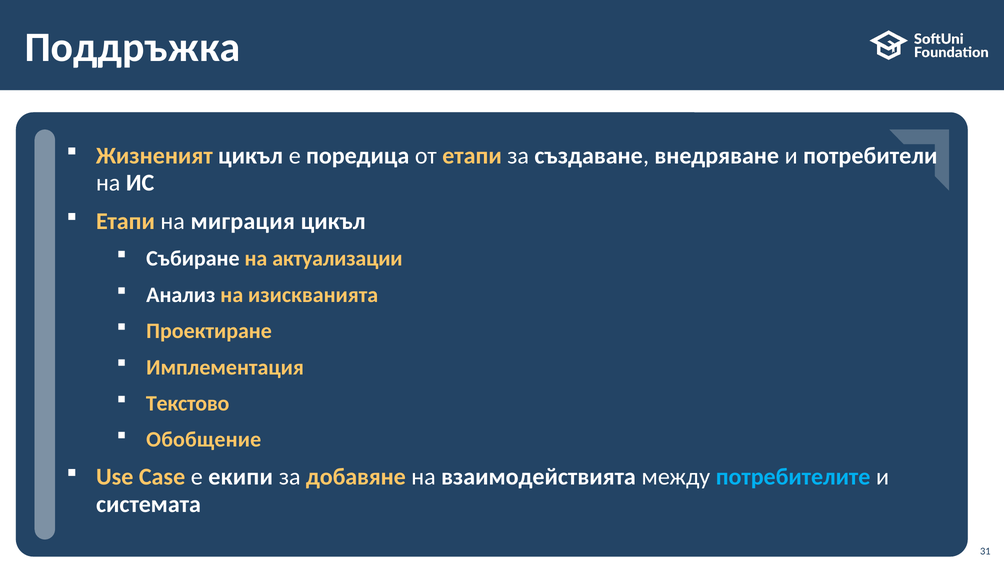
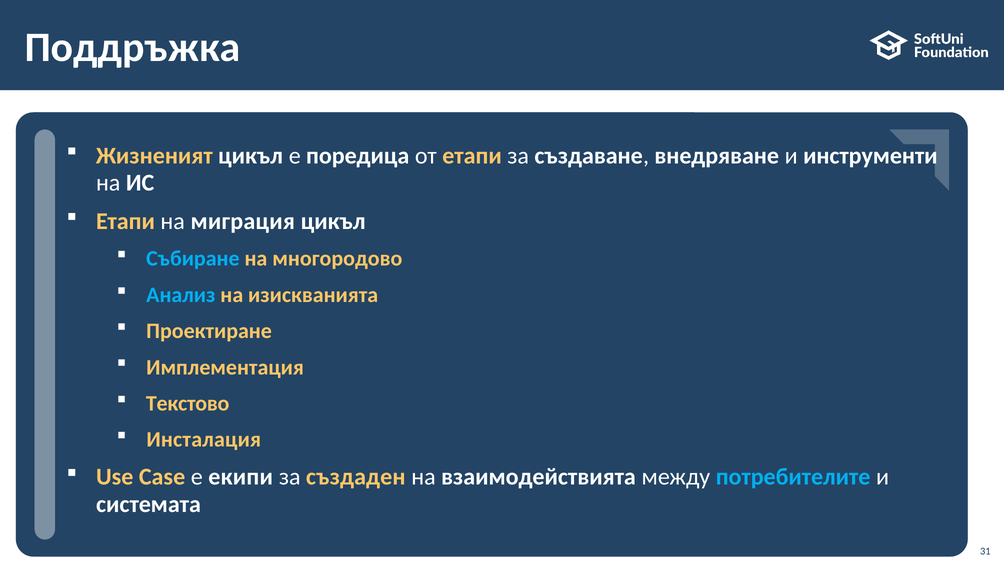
потребители: потребители -> инструменти
Събиране colour: white -> light blue
актуализации: актуализации -> многородово
Анализ colour: white -> light blue
Обобщение: Обобщение -> Инсталация
добавяне: добавяне -> създаден
